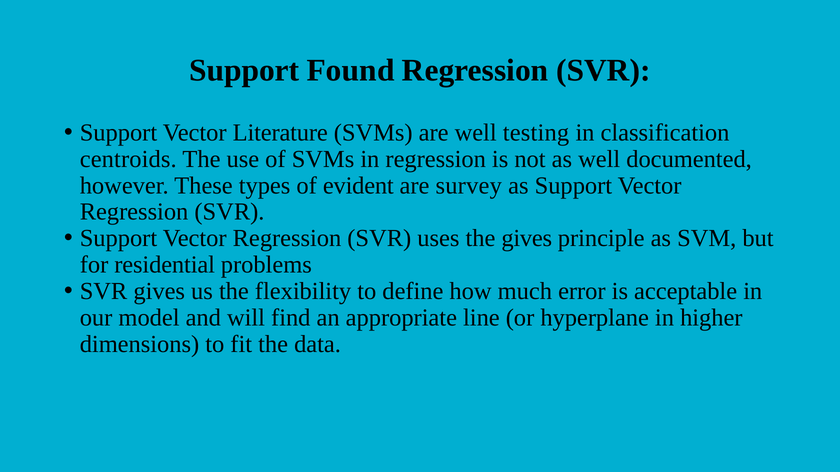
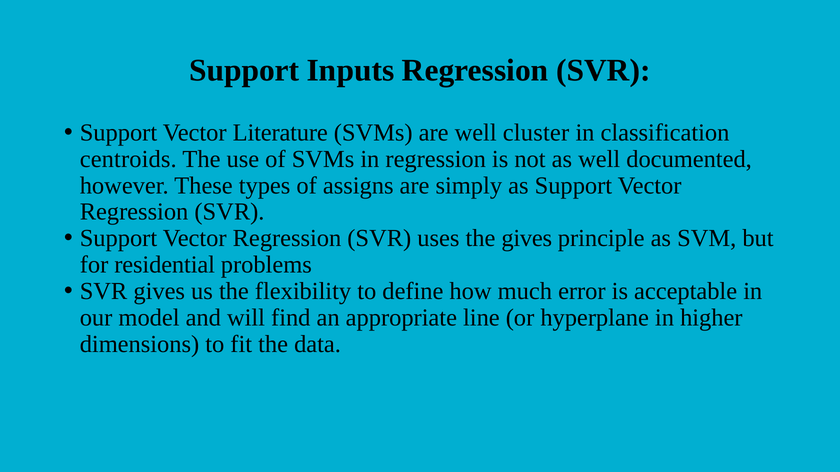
Found: Found -> Inputs
testing: testing -> cluster
evident: evident -> assigns
survey: survey -> simply
